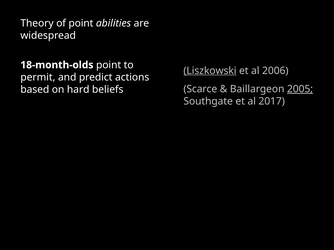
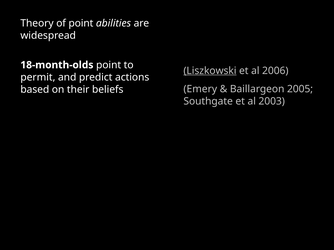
Scarce: Scarce -> Emery
2005 underline: present -> none
hard: hard -> their
2017: 2017 -> 2003
